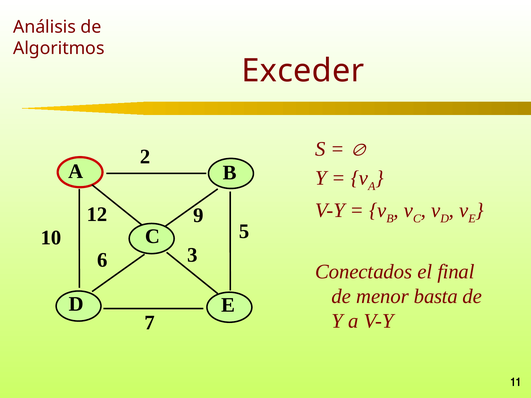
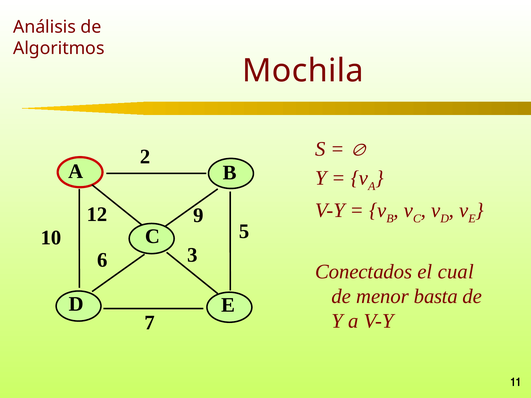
Exceder: Exceder -> Mochila
final: final -> cual
